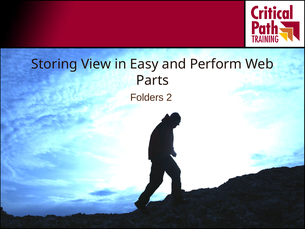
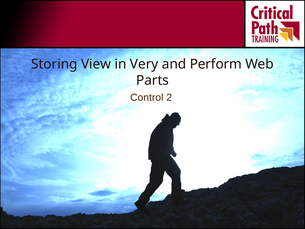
Easy: Easy -> Very
Folders: Folders -> Control
